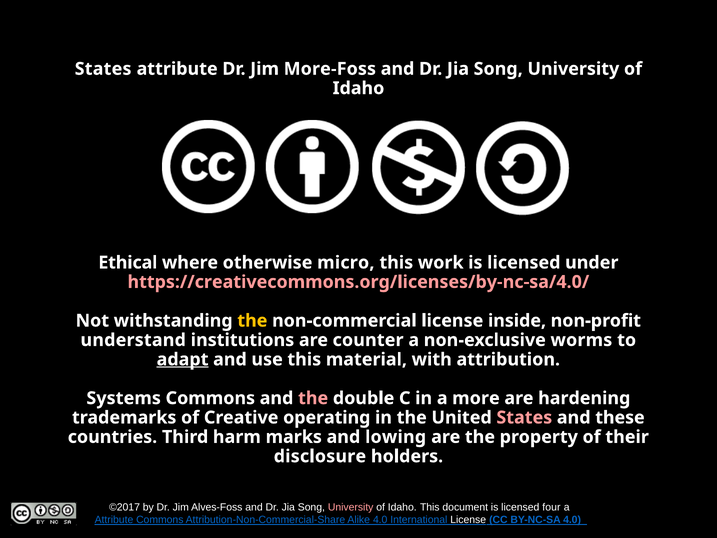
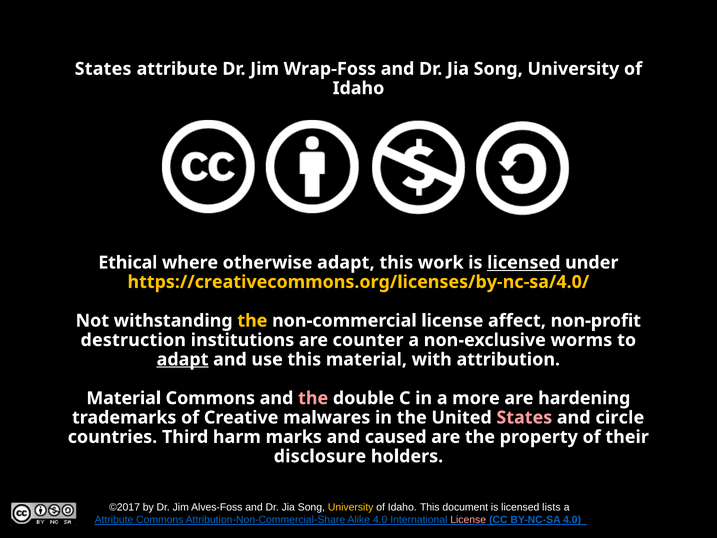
More-Foss: More-Foss -> Wrap-Foss
otherwise micro: micro -> adapt
licensed at (524, 262) underline: none -> present
https://creativecommons.org/licenses/by-nc-sa/4.0/ colour: pink -> yellow
inside: inside -> affect
understand: understand -> destruction
Systems at (124, 398): Systems -> Material
operating: operating -> malwares
these: these -> circle
lowing: lowing -> caused
University at (351, 507) colour: pink -> yellow
four: four -> lists
License at (468, 520) colour: white -> pink
